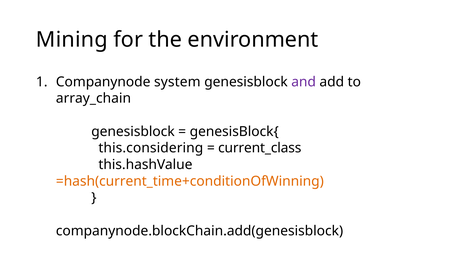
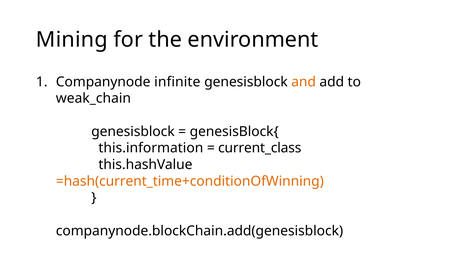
system: system -> infinite
and colour: purple -> orange
array_chain: array_chain -> weak_chain
this.considering: this.considering -> this.information
